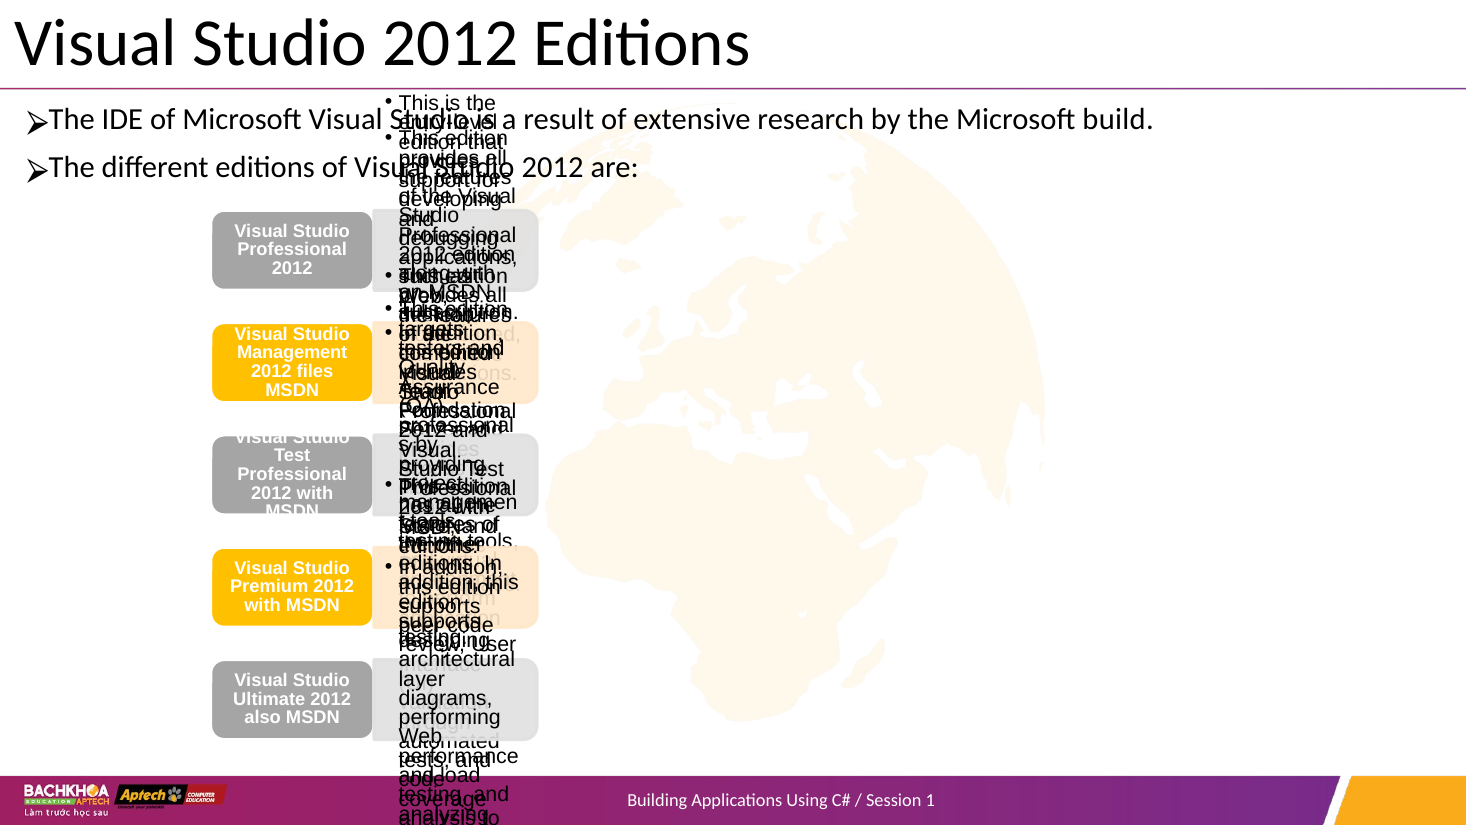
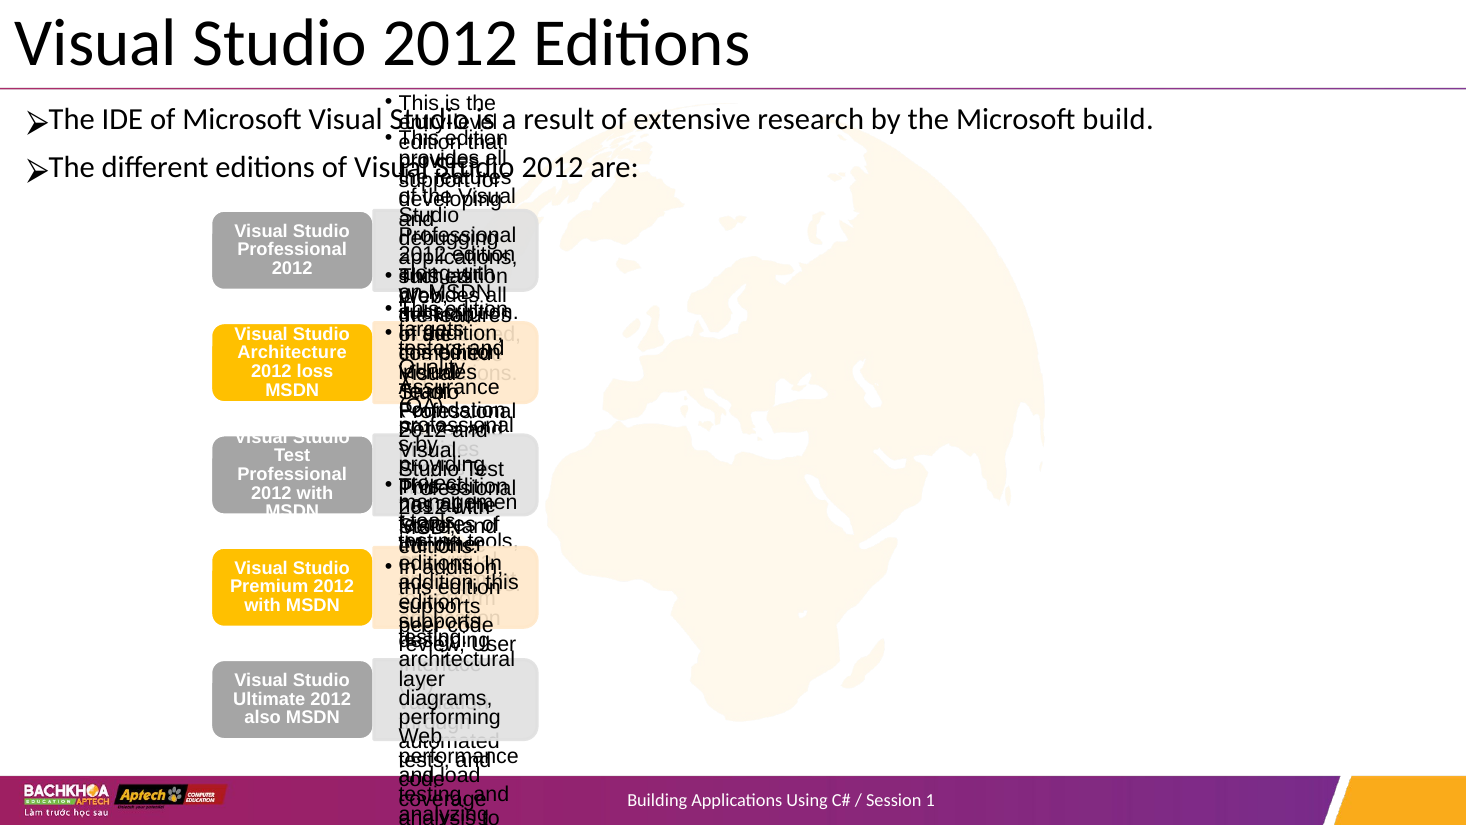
Management: Management -> Architecture
files: files -> loss
